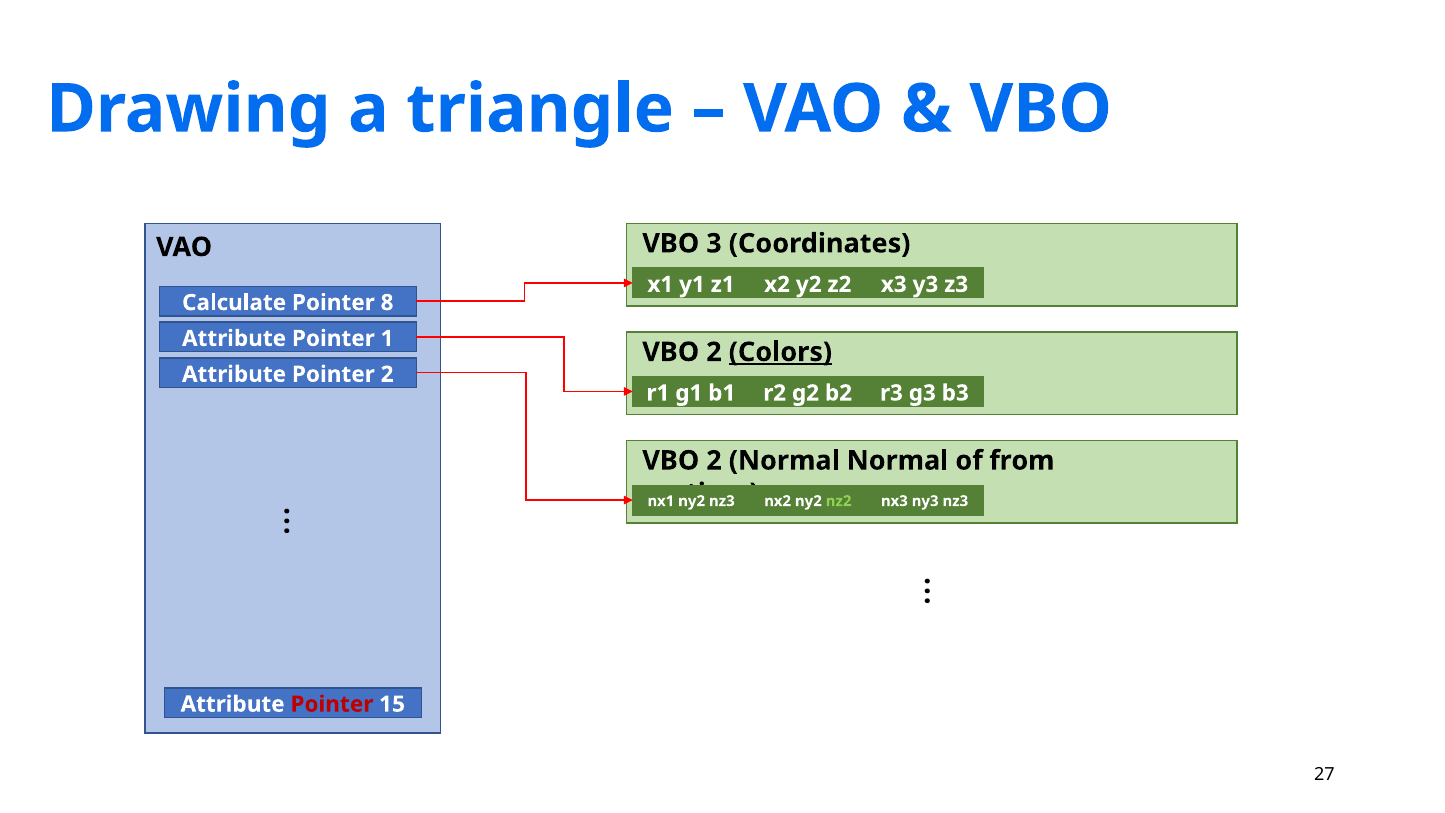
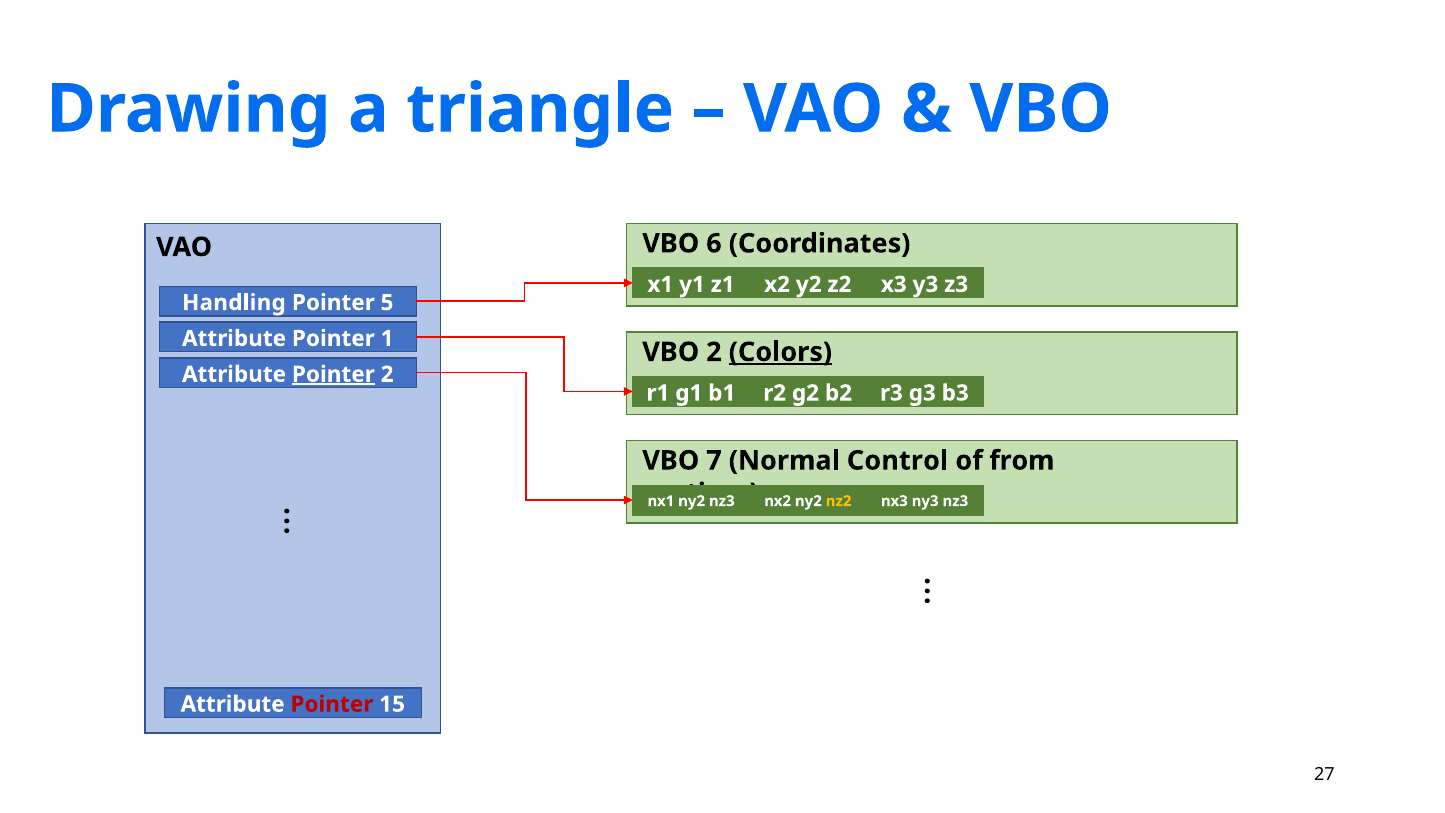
3: 3 -> 6
Calculate: Calculate -> Handling
8: 8 -> 5
Pointer at (333, 374) underline: none -> present
2 at (714, 461): 2 -> 7
Normal Normal: Normal -> Control
nz2 colour: light green -> yellow
